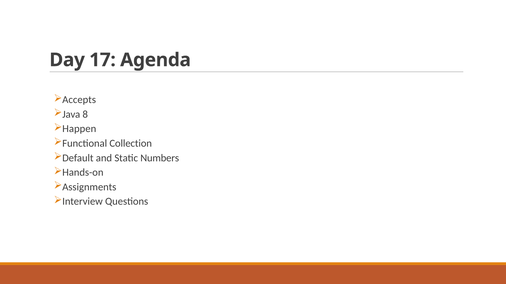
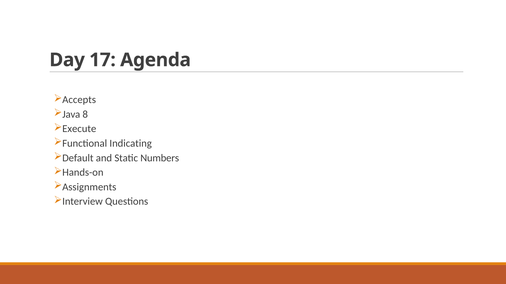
Happen: Happen -> Execute
Collection: Collection -> Indicating
